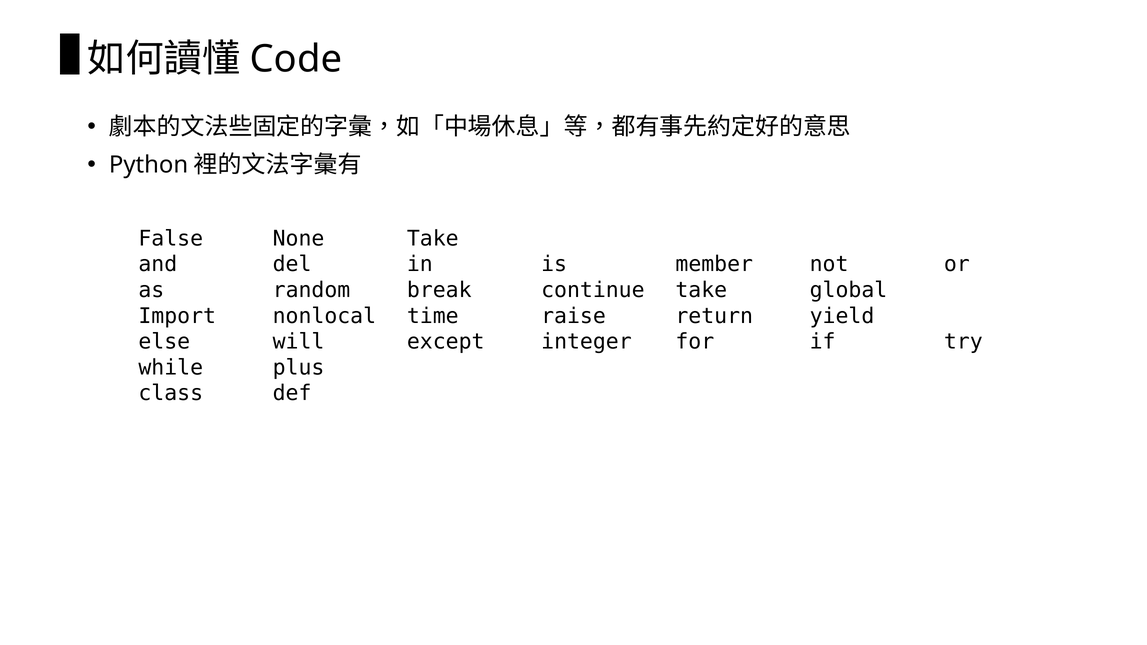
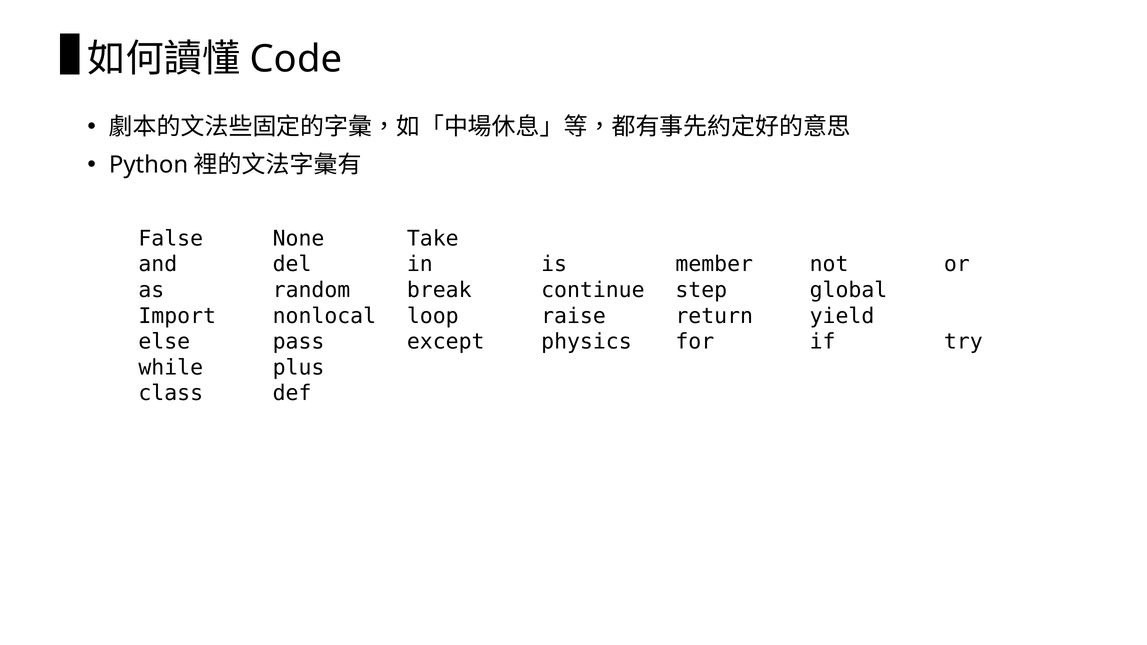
continue take: take -> step
time: time -> loop
will: will -> pass
integer: integer -> physics
